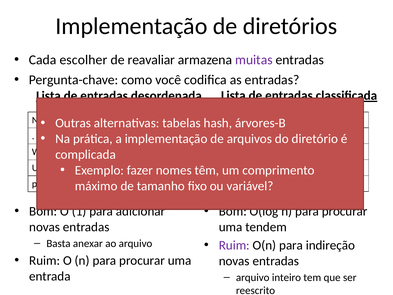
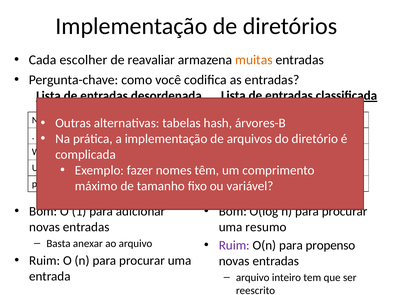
muitas colour: purple -> orange
tendem: tendem -> resumo
indireção: indireção -> propenso
